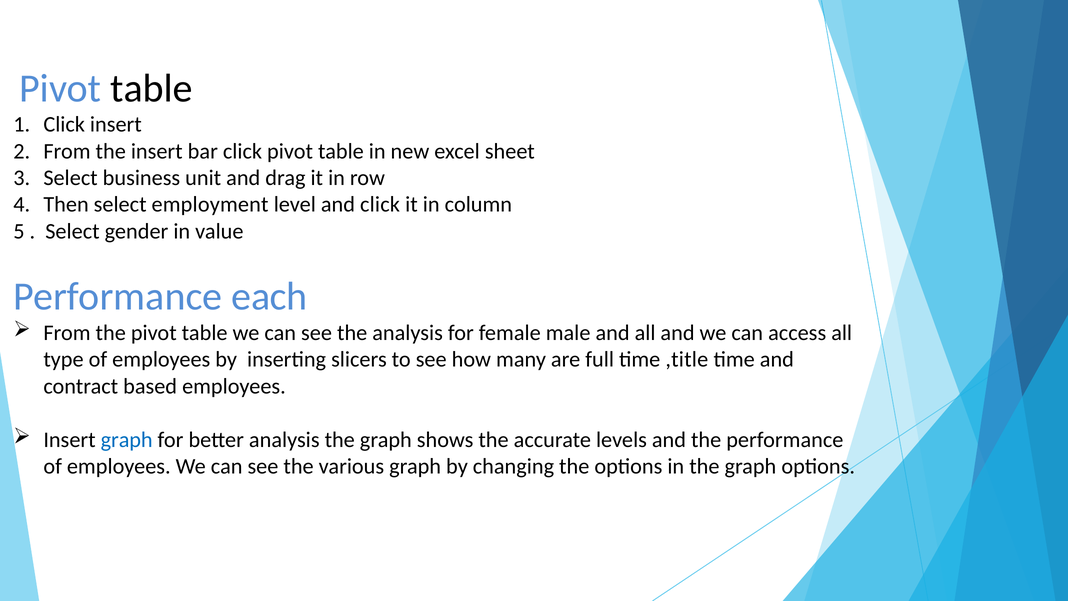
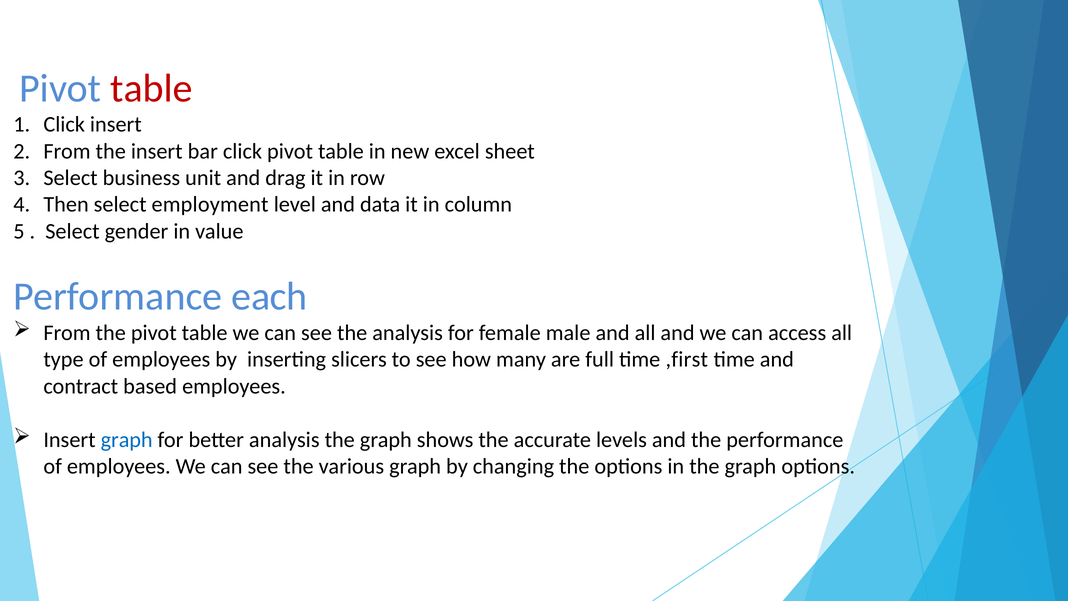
table at (152, 88) colour: black -> red
and click: click -> data
,title: ,title -> ,first
